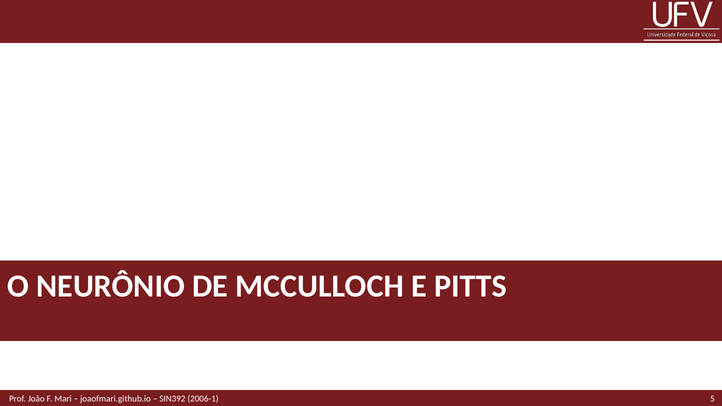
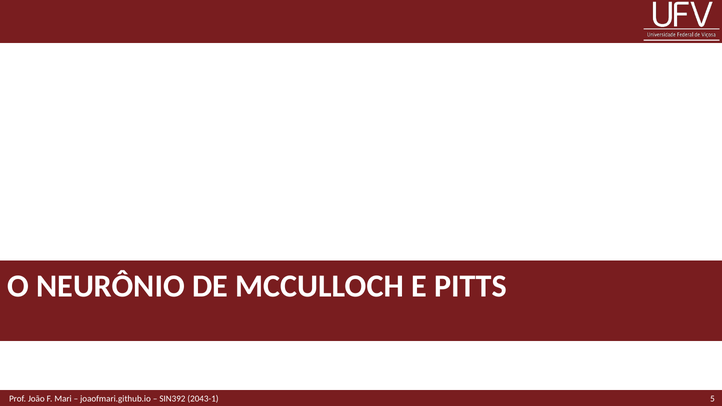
2006-1: 2006-1 -> 2043-1
